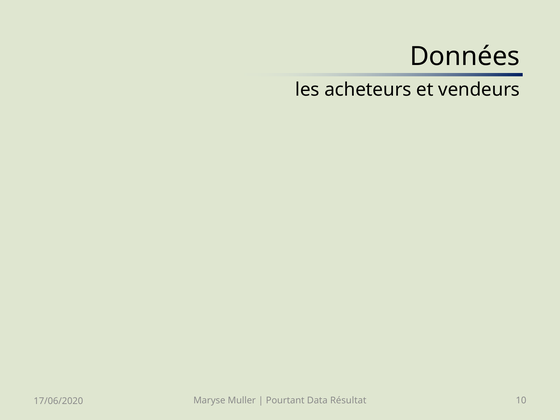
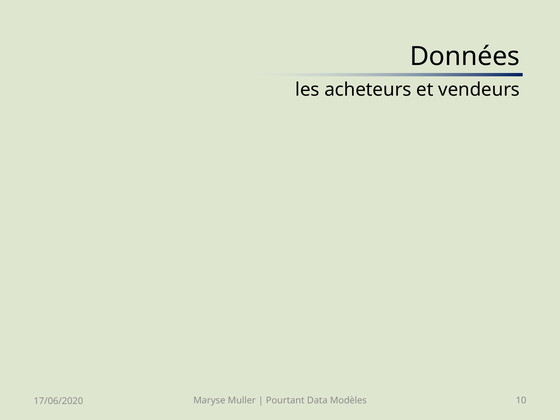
Résultat: Résultat -> Modèles
